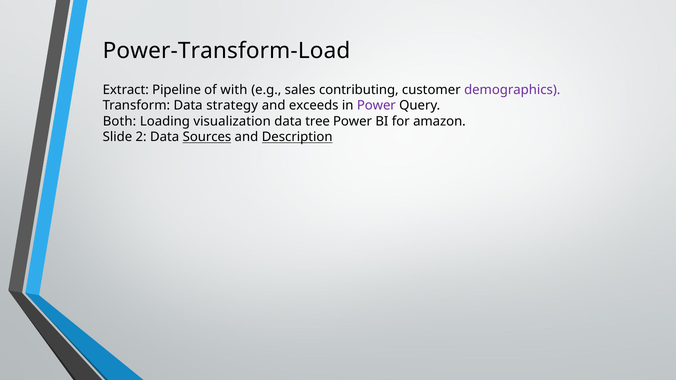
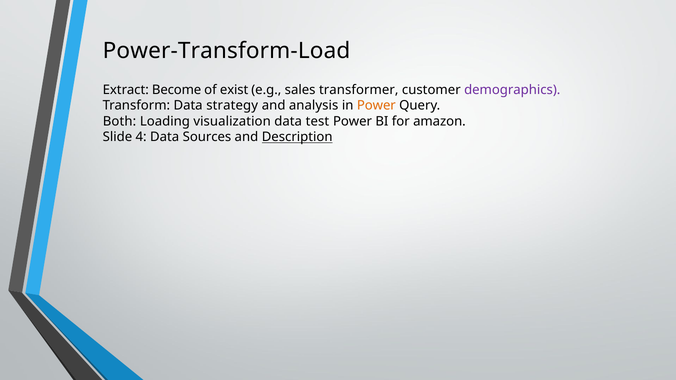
Pipeline: Pipeline -> Become
with: with -> exist
contributing: contributing -> transformer
exceeds: exceeds -> analysis
Power at (376, 106) colour: purple -> orange
tree: tree -> test
2: 2 -> 4
Sources underline: present -> none
